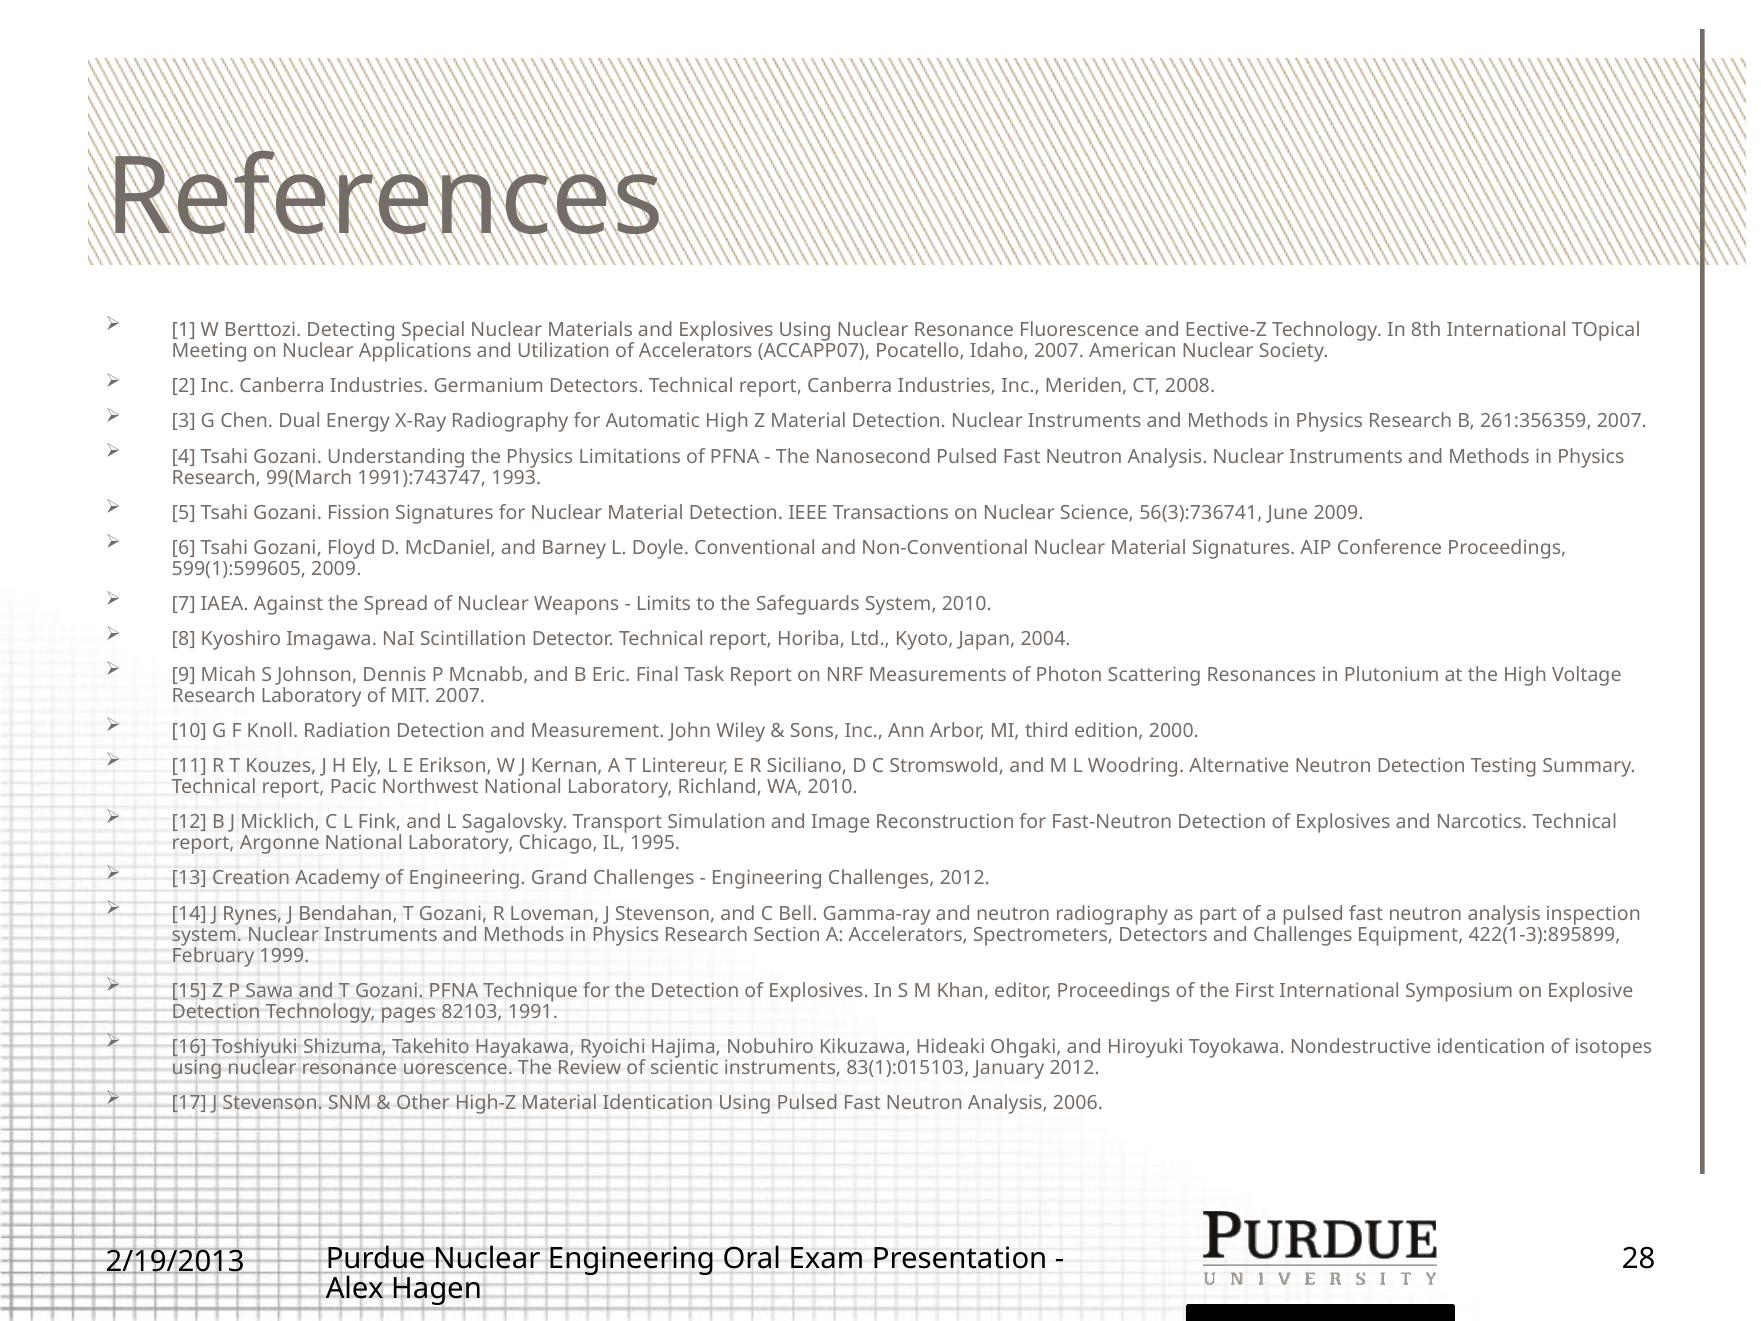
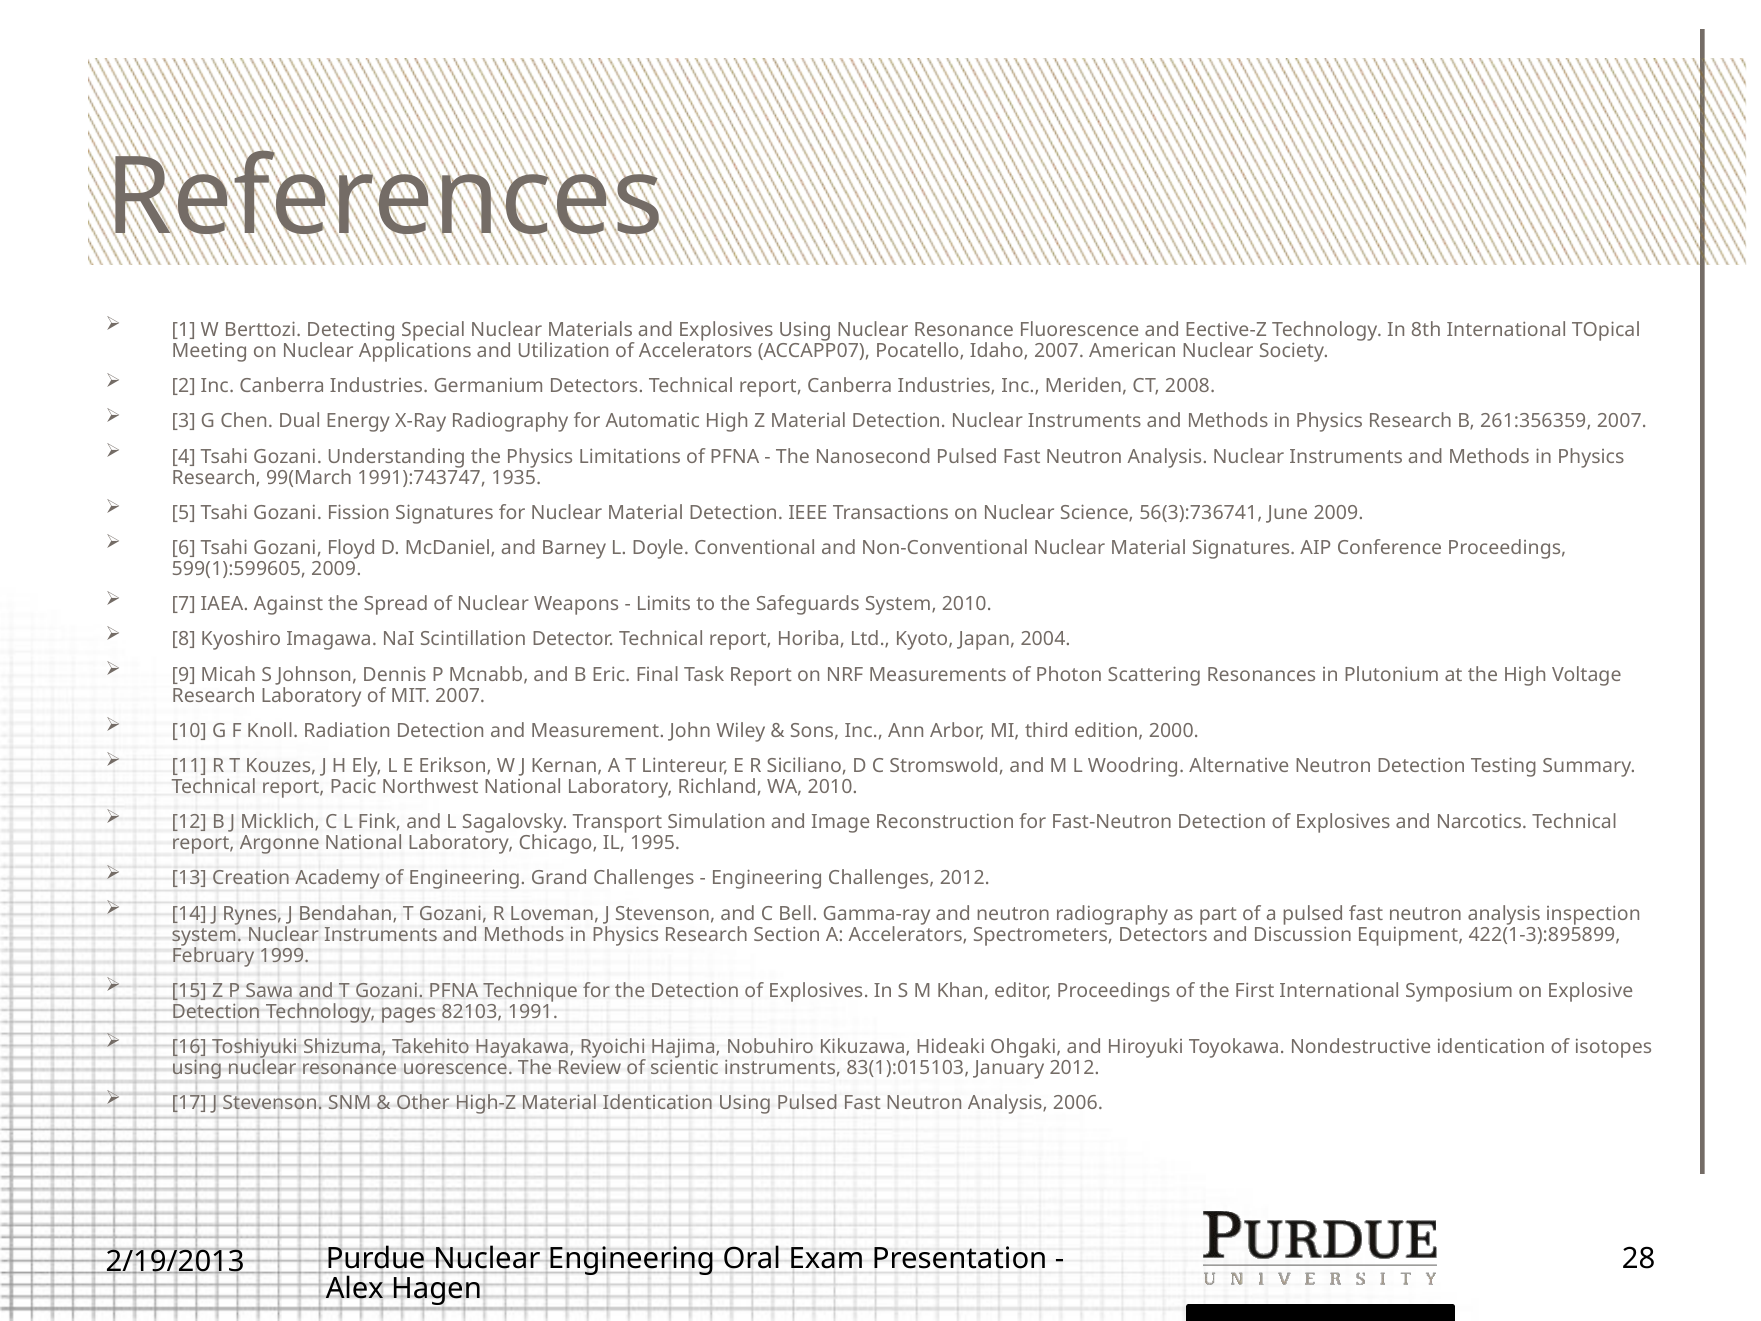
1993: 1993 -> 1935
and Challenges: Challenges -> Discussion
